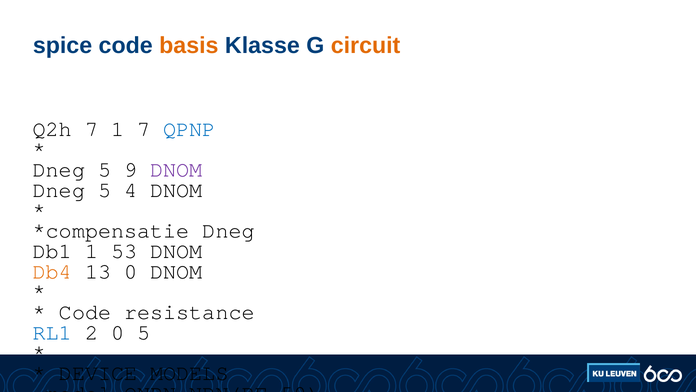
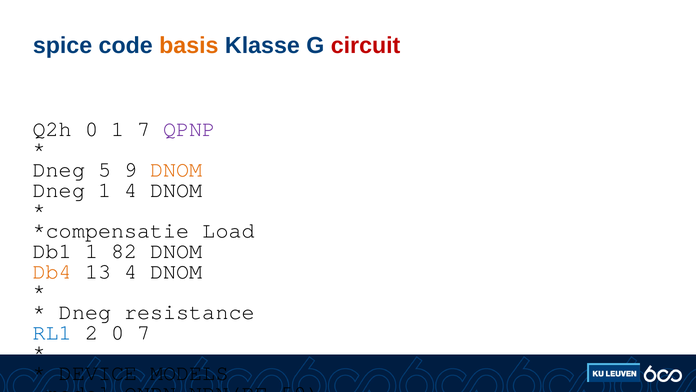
circuit colour: orange -> red
Q2h 7: 7 -> 0
QPNP at (189, 129) colour: blue -> purple
DNOM at (176, 170) colour: purple -> orange
5 at (105, 190): 5 -> 1
Dneg at (229, 230): Dneg -> Load
53: 53 -> 82
13 0: 0 -> 4
Code at (85, 312): Code -> Dneg
0 5: 5 -> 7
